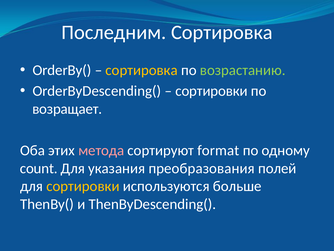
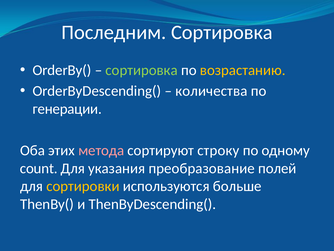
сортировка at (142, 70) colour: yellow -> light green
возрастанию colour: light green -> yellow
сортировки at (211, 91): сортировки -> количества
возращает: возращает -> генерации
format: format -> строку
преобразования: преобразования -> преобразование
